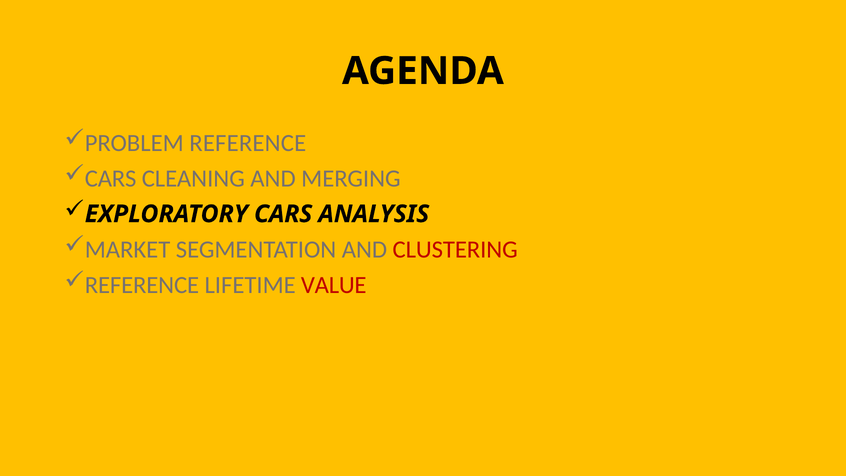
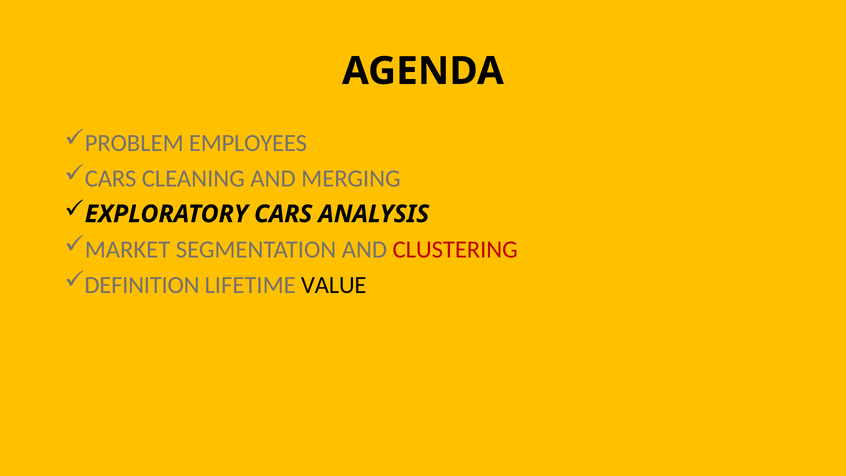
PROBLEM REFERENCE: REFERENCE -> EMPLOYEES
REFERENCE at (142, 285): REFERENCE -> DEFINITION
VALUE colour: red -> black
